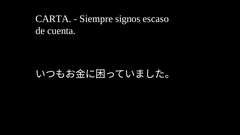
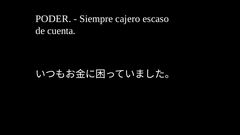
CARTA: CARTA -> PODER
signos: signos -> cajero
